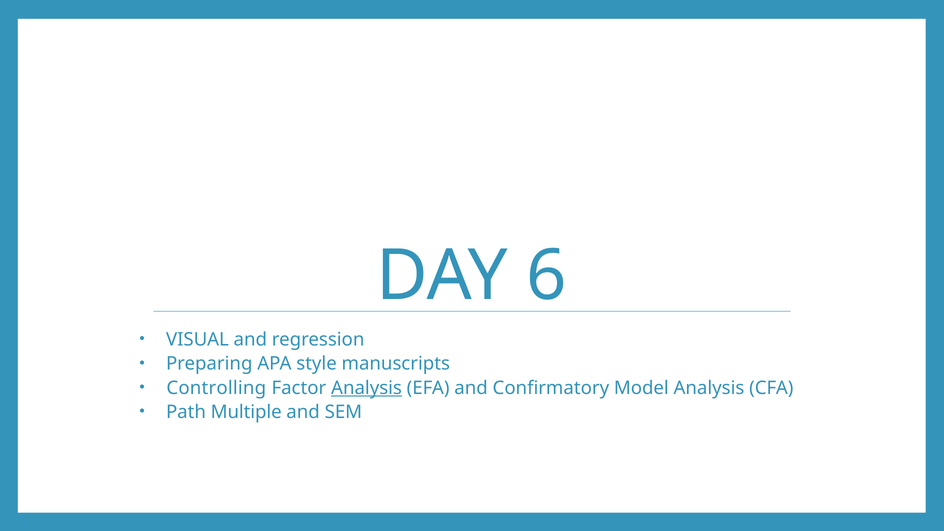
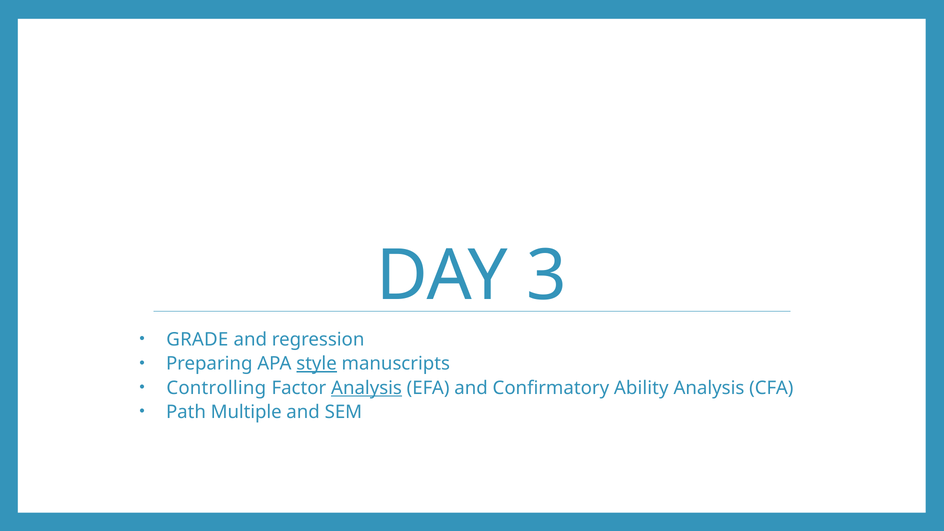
6: 6 -> 3
VISUAL: VISUAL -> GRADE
style underline: none -> present
Model: Model -> Ability
